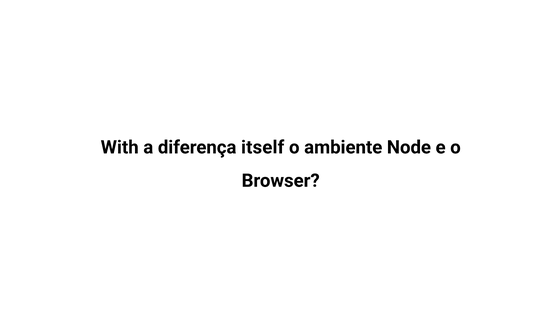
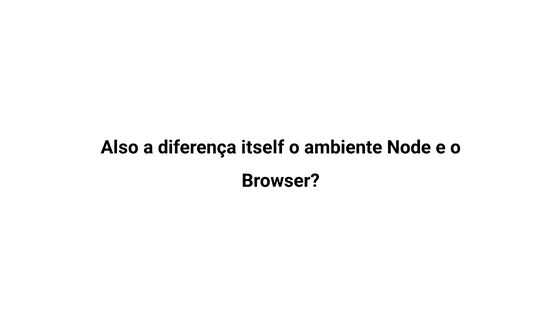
With: With -> Also
